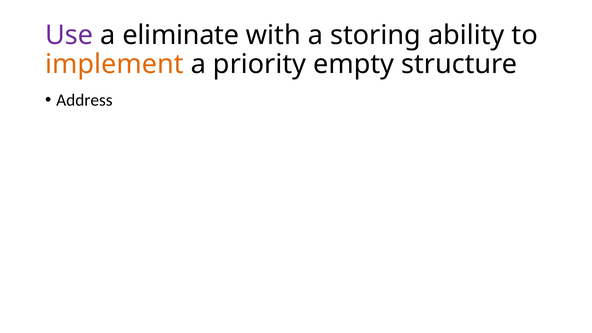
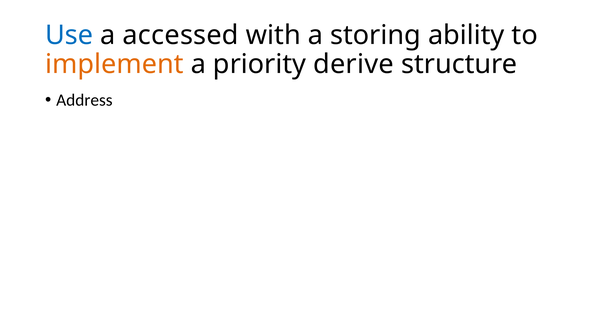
Use colour: purple -> blue
eliminate: eliminate -> accessed
empty: empty -> derive
